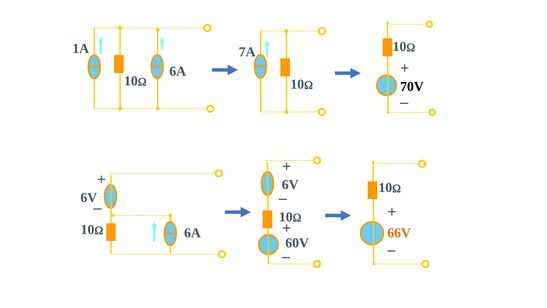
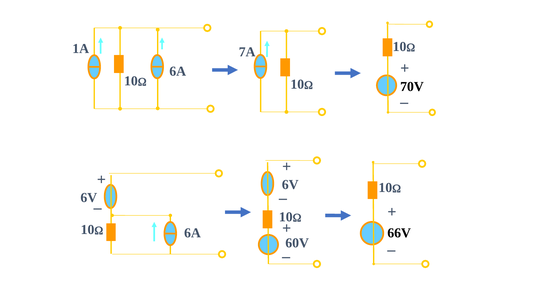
66V colour: orange -> black
